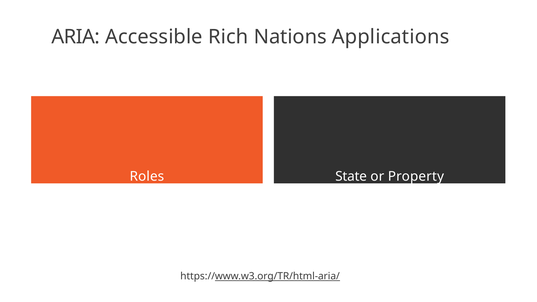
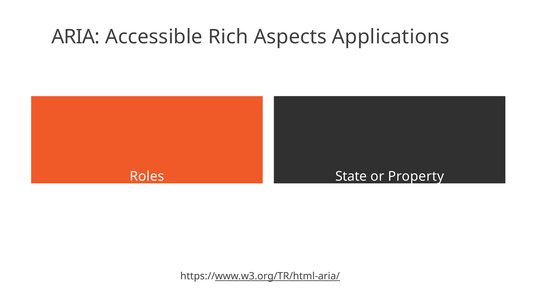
Nations: Nations -> Aspects
